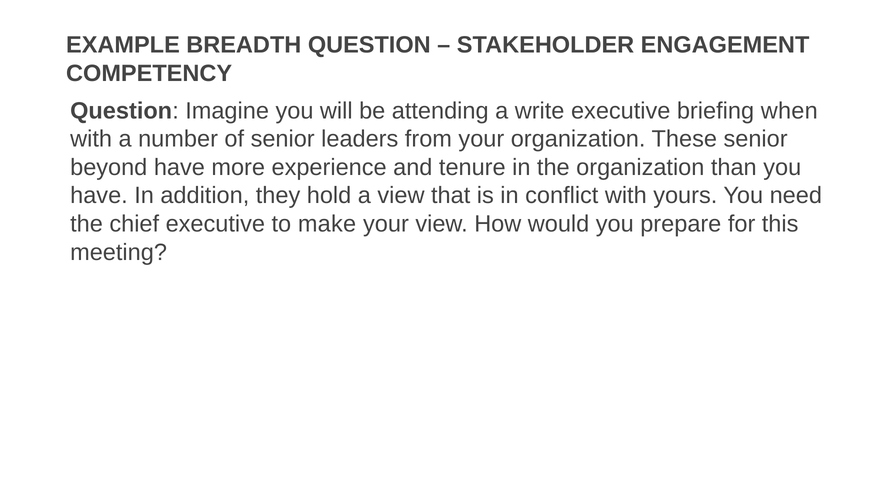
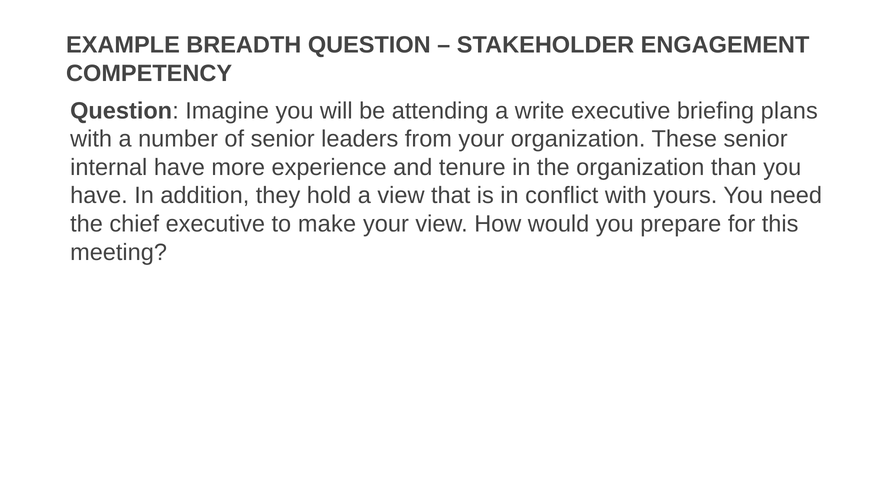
when: when -> plans
beyond: beyond -> internal
